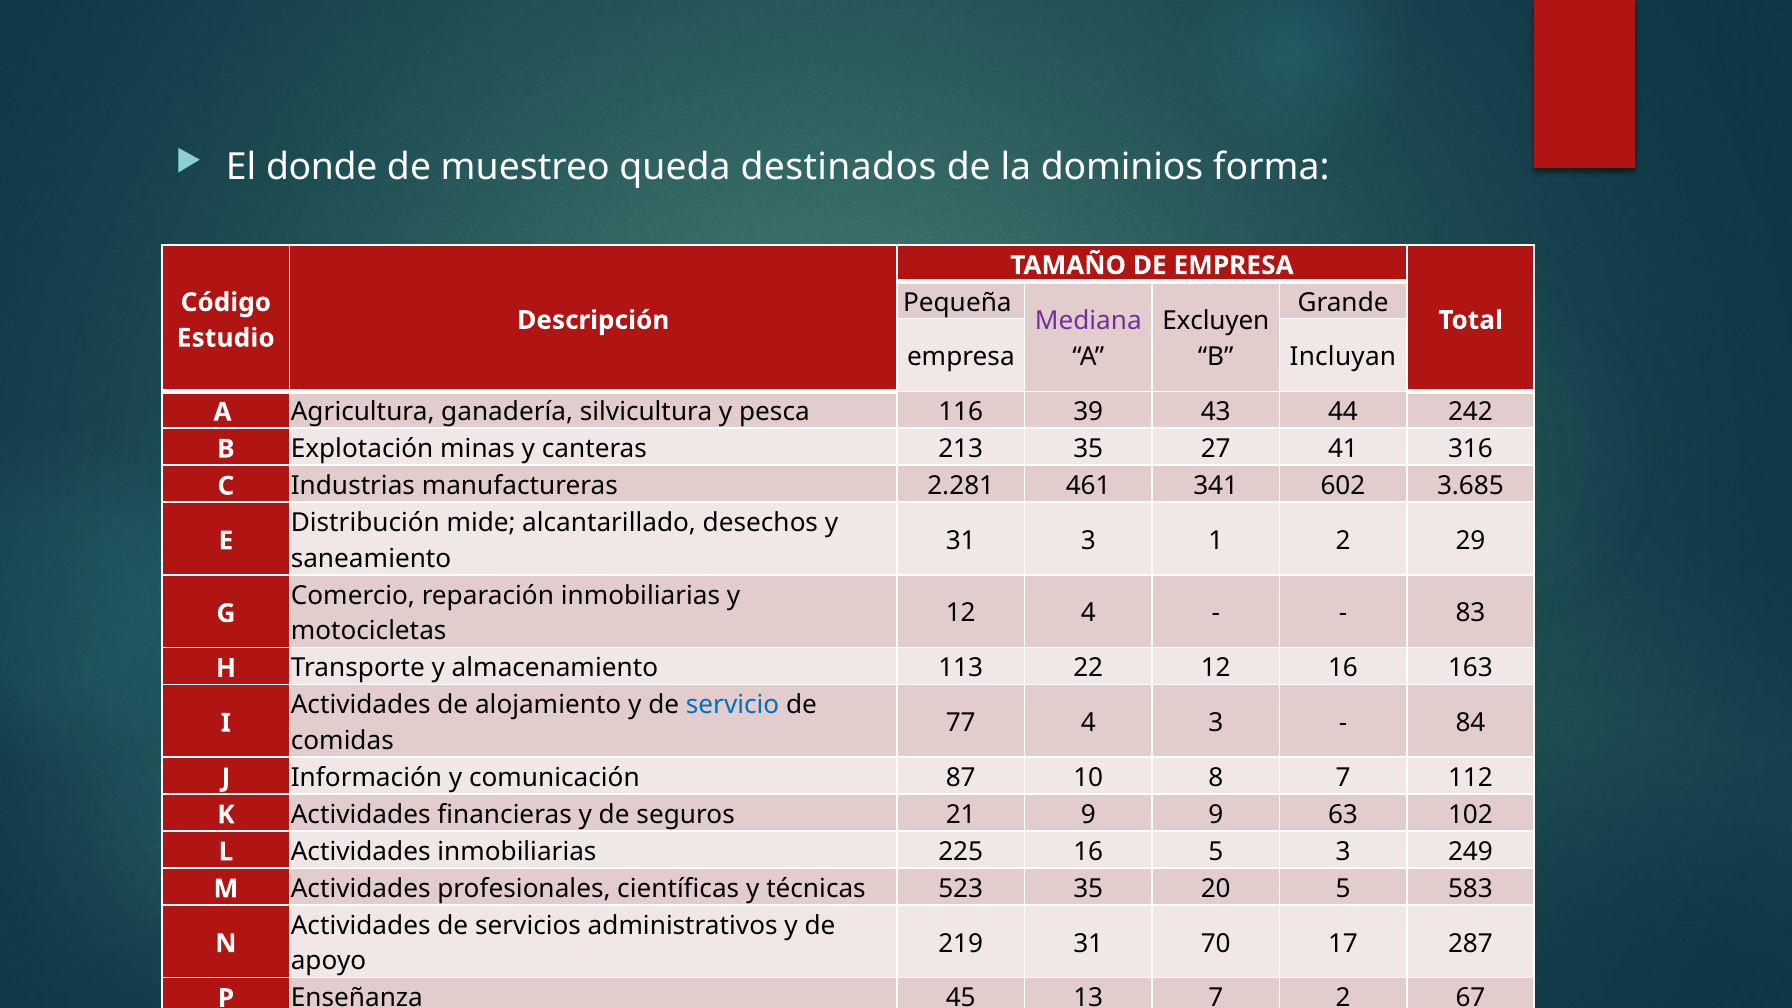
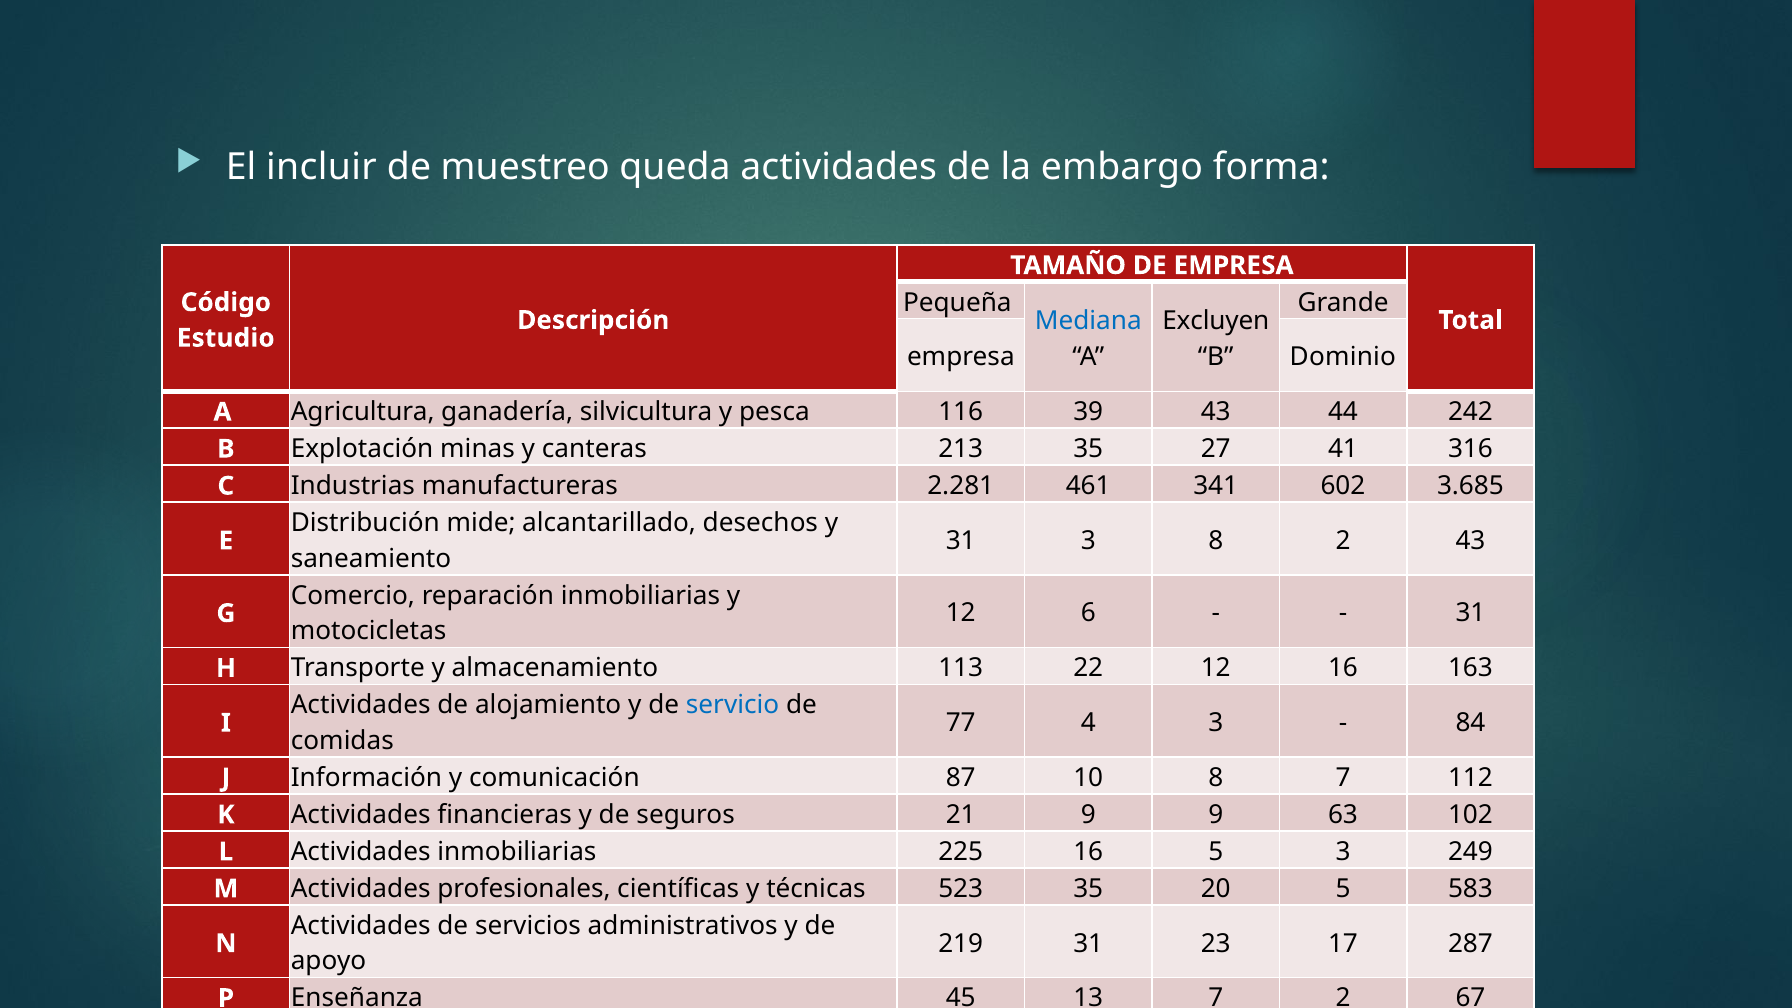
donde: donde -> incluir
queda destinados: destinados -> actividades
dominios: dominios -> embargo
Mediana colour: purple -> blue
Incluyan: Incluyan -> Dominio
3 1: 1 -> 8
2 29: 29 -> 43
12 4: 4 -> 6
83 at (1471, 613): 83 -> 31
31 70: 70 -> 23
